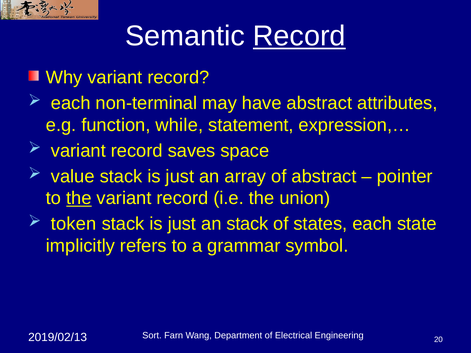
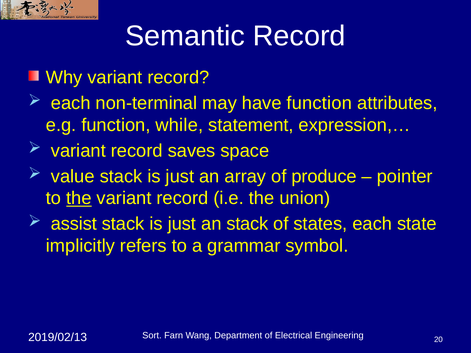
Record at (299, 36) underline: present -> none
have abstract: abstract -> function
of abstract: abstract -> produce
token: token -> assist
